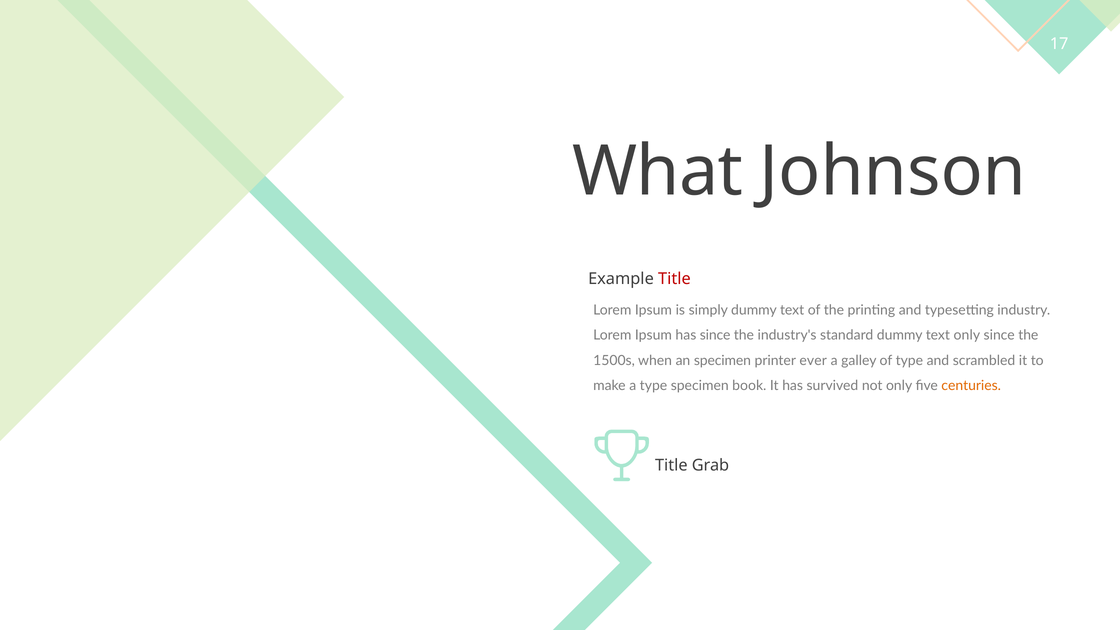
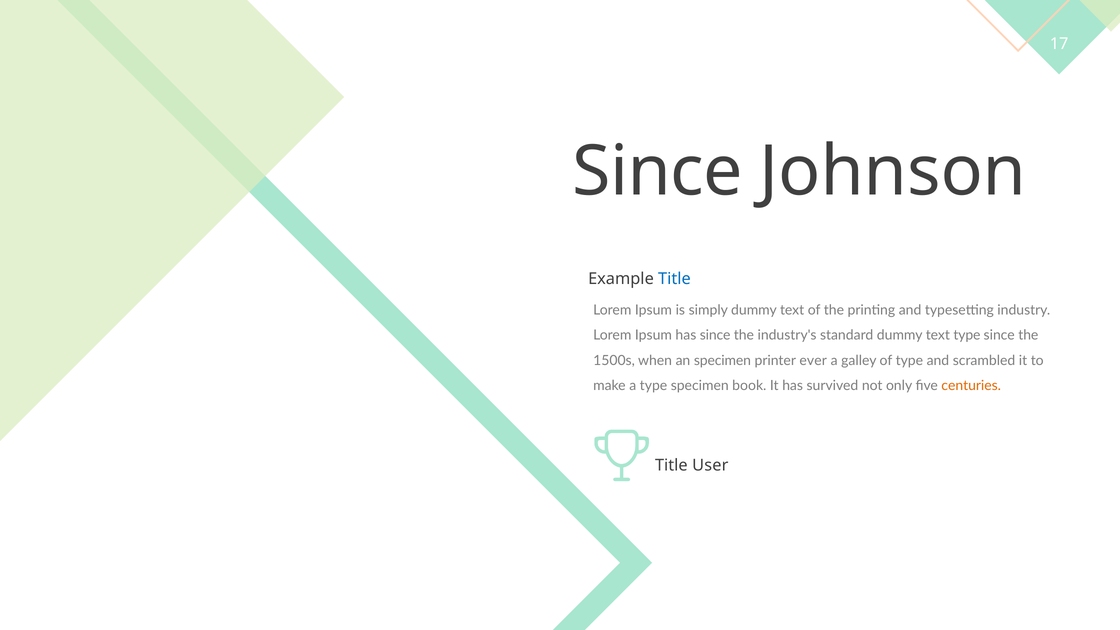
What at (657, 171): What -> Since
Title at (674, 279) colour: red -> blue
text only: only -> type
Grab: Grab -> User
